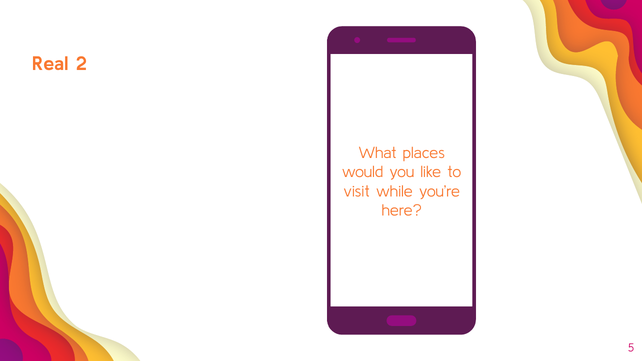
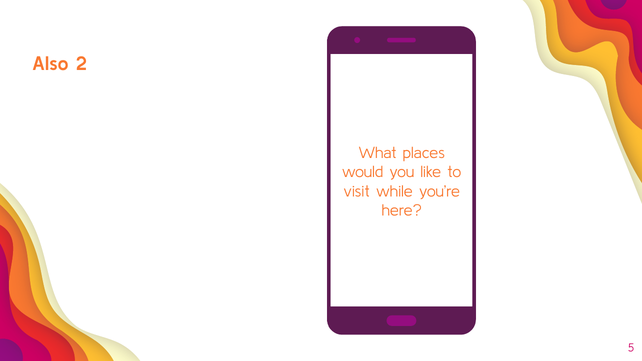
Real: Real -> Also
